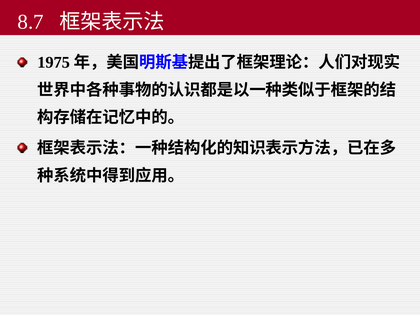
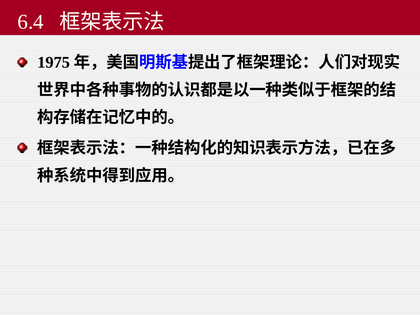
8.7: 8.7 -> 6.4
